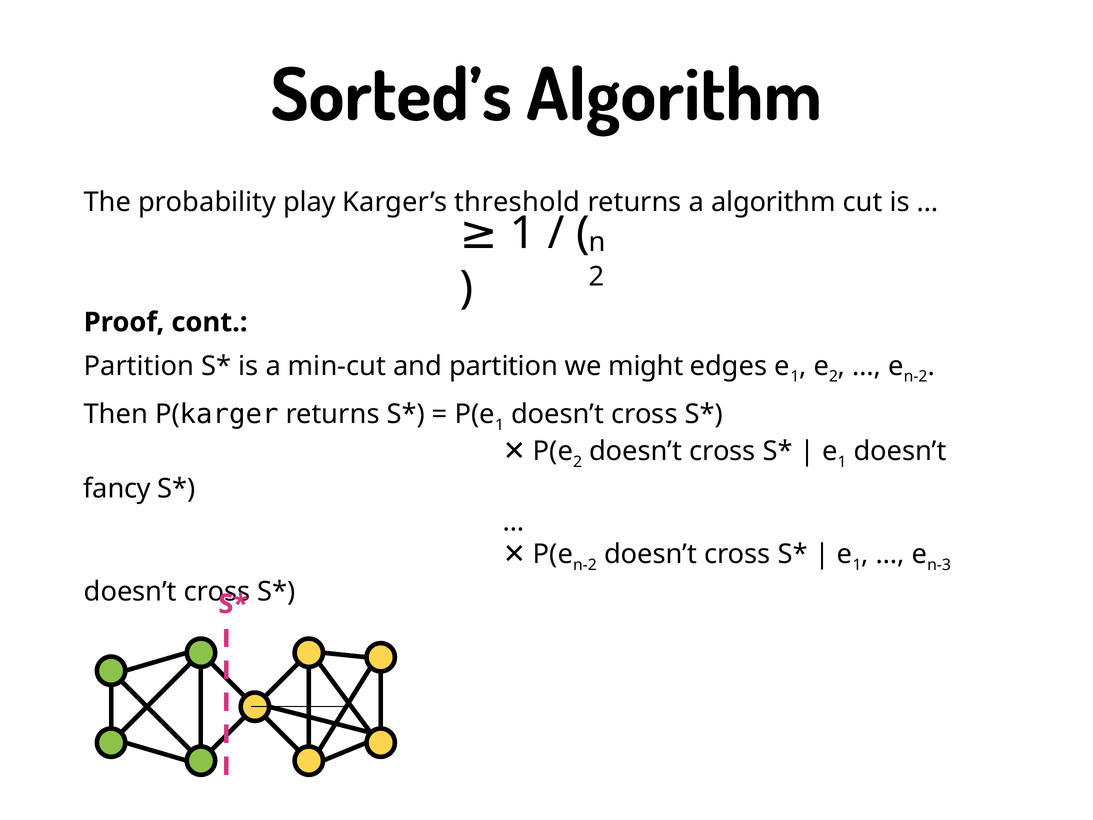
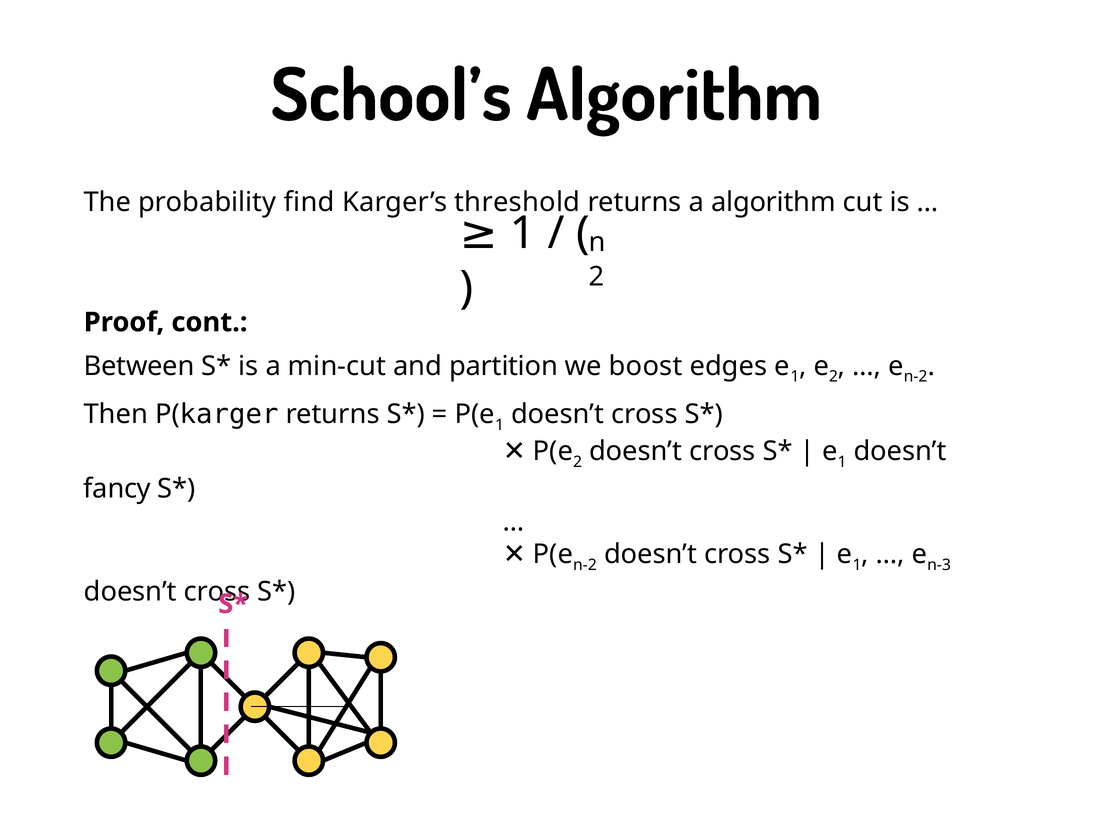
Sorted’s: Sorted’s -> School’s
play: play -> find
Partition at (139, 366): Partition -> Between
might: might -> boost
